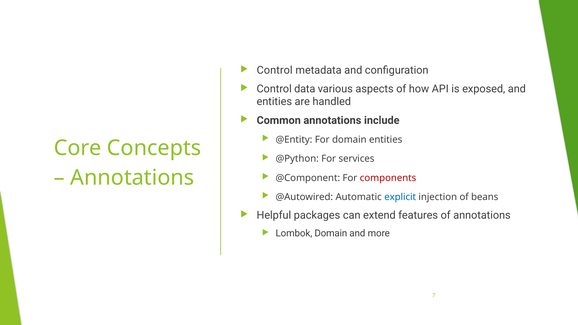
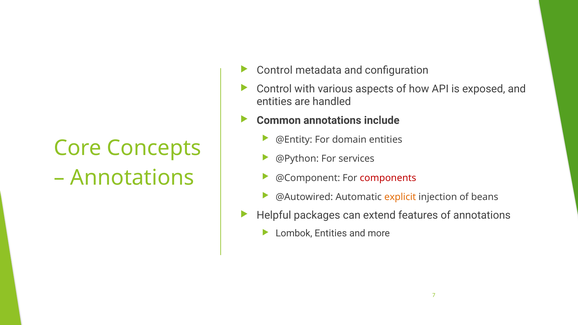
data: data -> with
explicit colour: blue -> orange
Lombok Domain: Domain -> Entities
